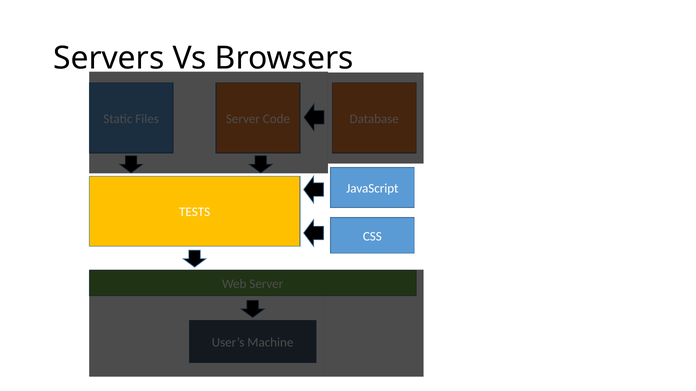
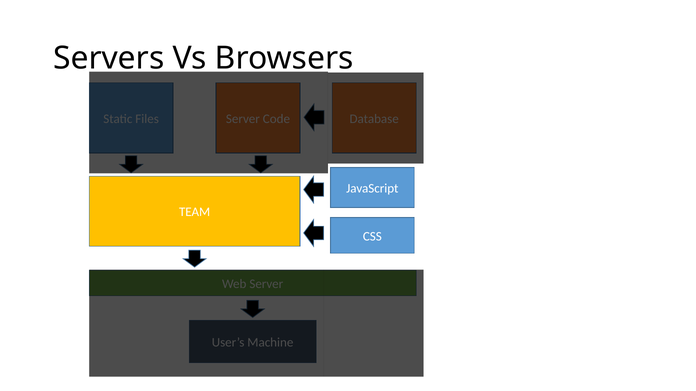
TESTS: TESTS -> TEAM
